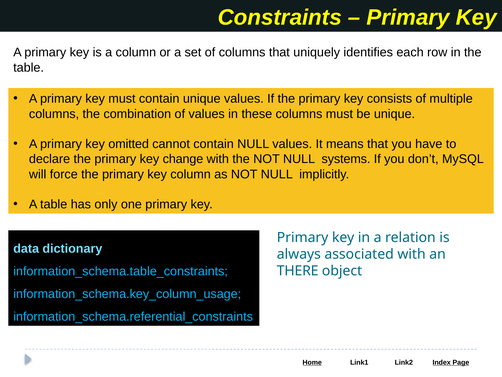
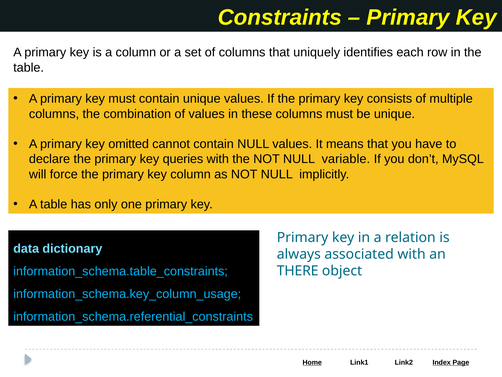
change: change -> queries
systems: systems -> variable
